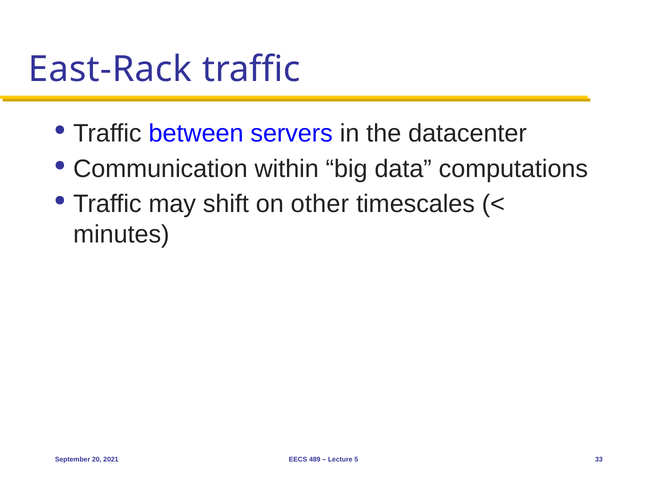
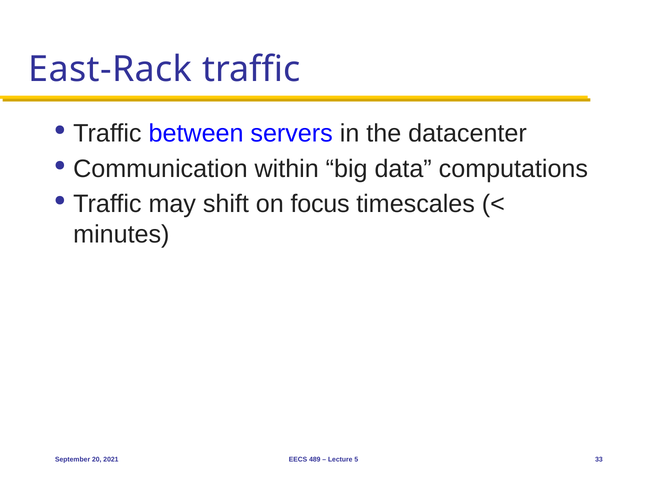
other: other -> focus
